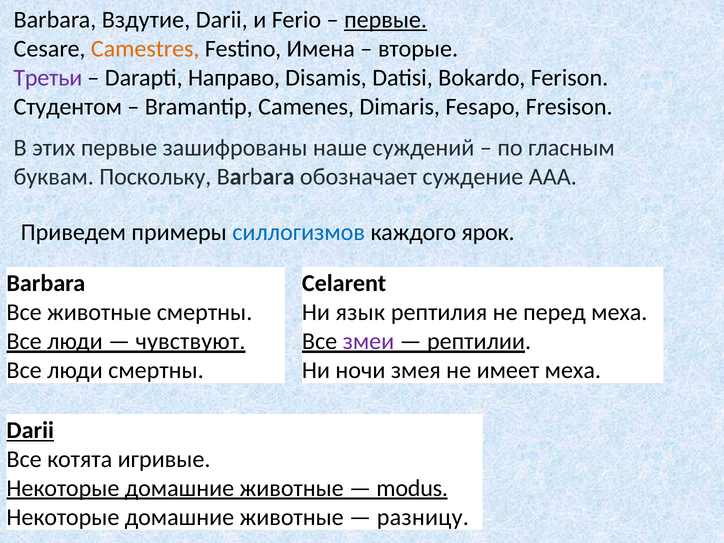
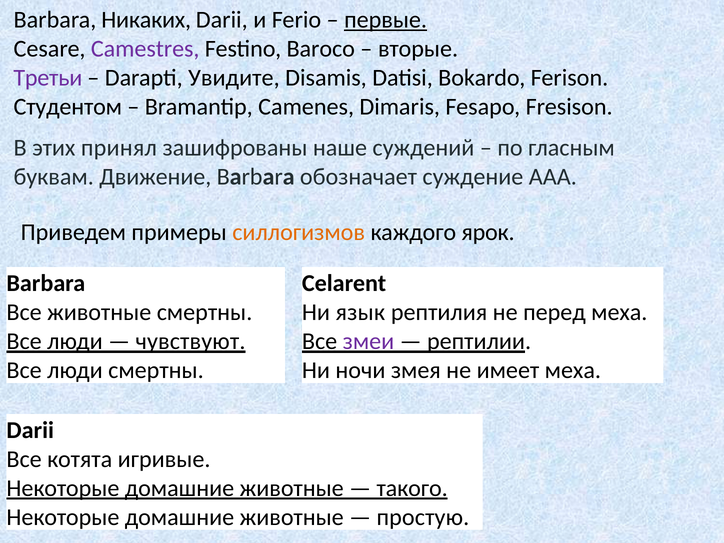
Вздутие: Вздутие -> Никаких
Camestres colour: orange -> purple
Имена: Имена -> Baroco
Направо: Направо -> Увидите
этих первые: первые -> принял
Поскольку: Поскольку -> Движение
силлогизмов colour: blue -> orange
Darii at (30, 430) underline: present -> none
modus: modus -> такого
разницу: разницу -> простую
